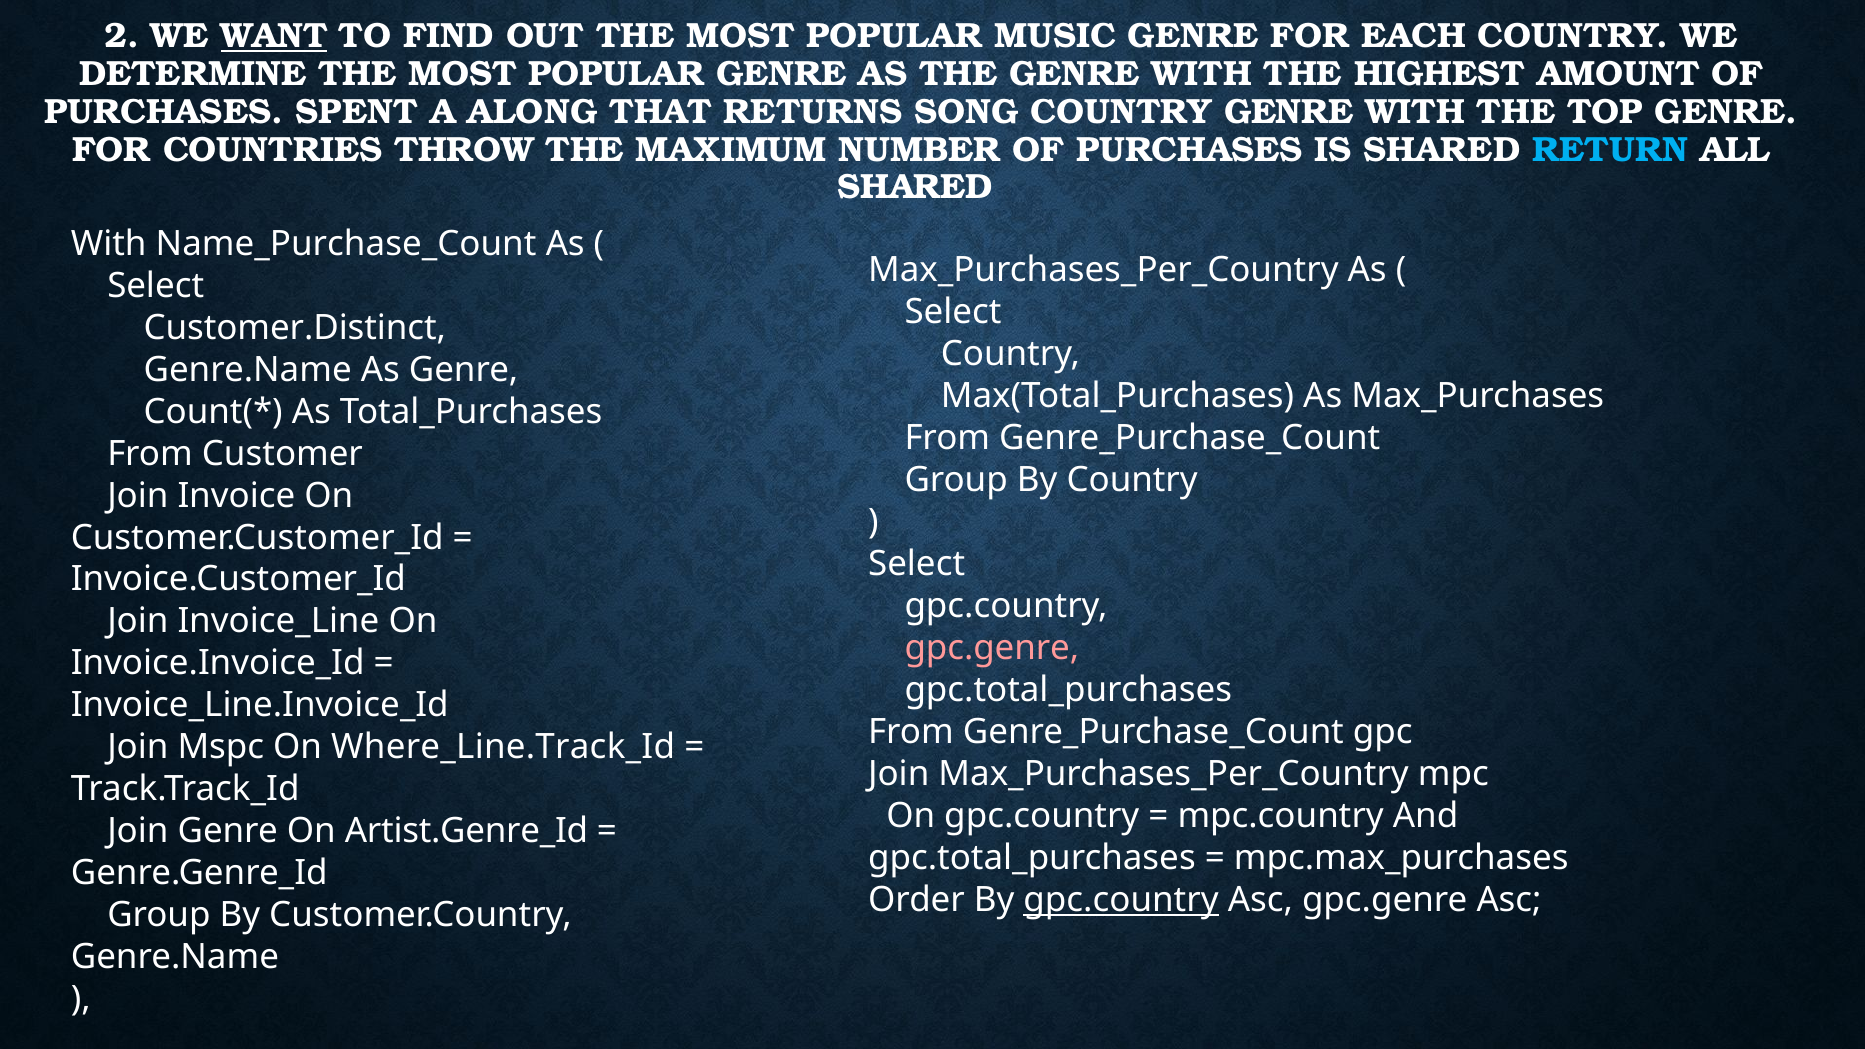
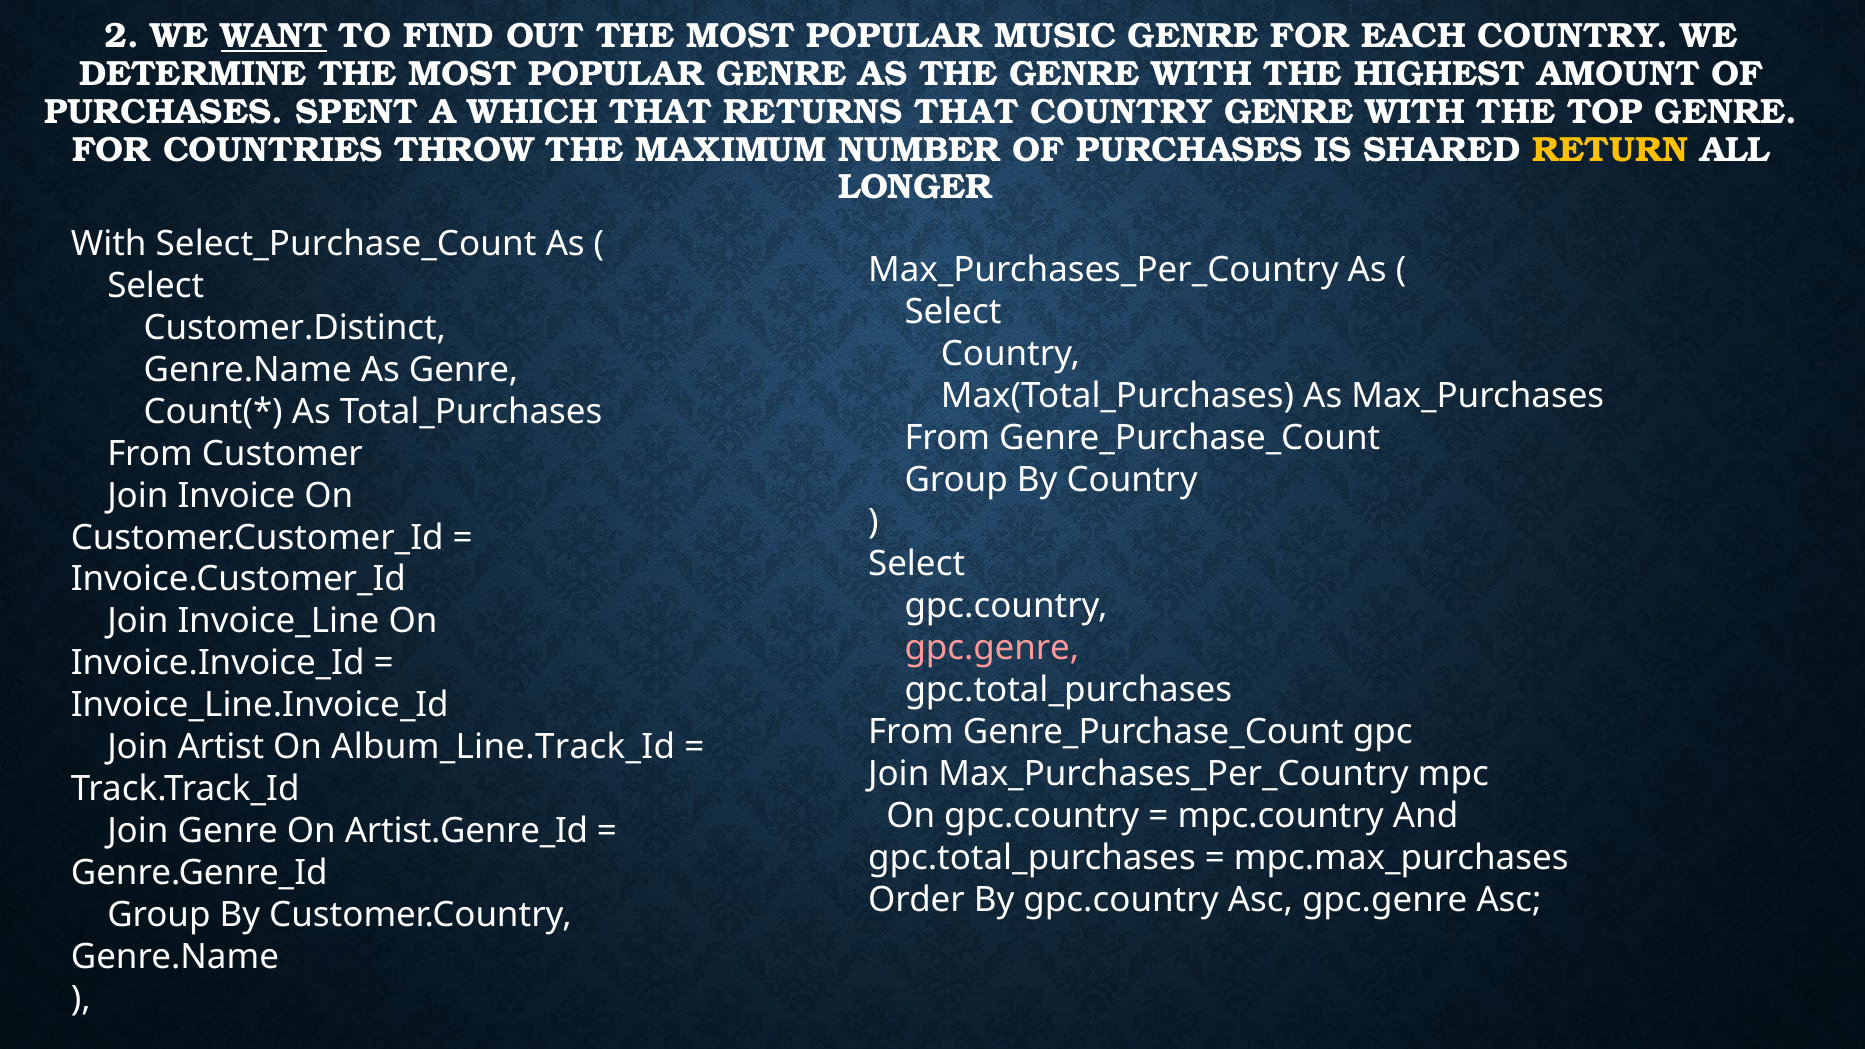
ALONG: ALONG -> WHICH
RETURNS SONG: SONG -> THAT
RETURN colour: light blue -> yellow
SHARED at (915, 187): SHARED -> LONGER
Name_Purchase_Count: Name_Purchase_Count -> Select_Purchase_Count
Mspc: Mspc -> Artist
Where_Line.Track_Id: Where_Line.Track_Id -> Album_Line.Track_Id
gpc.country at (1121, 900) underline: present -> none
